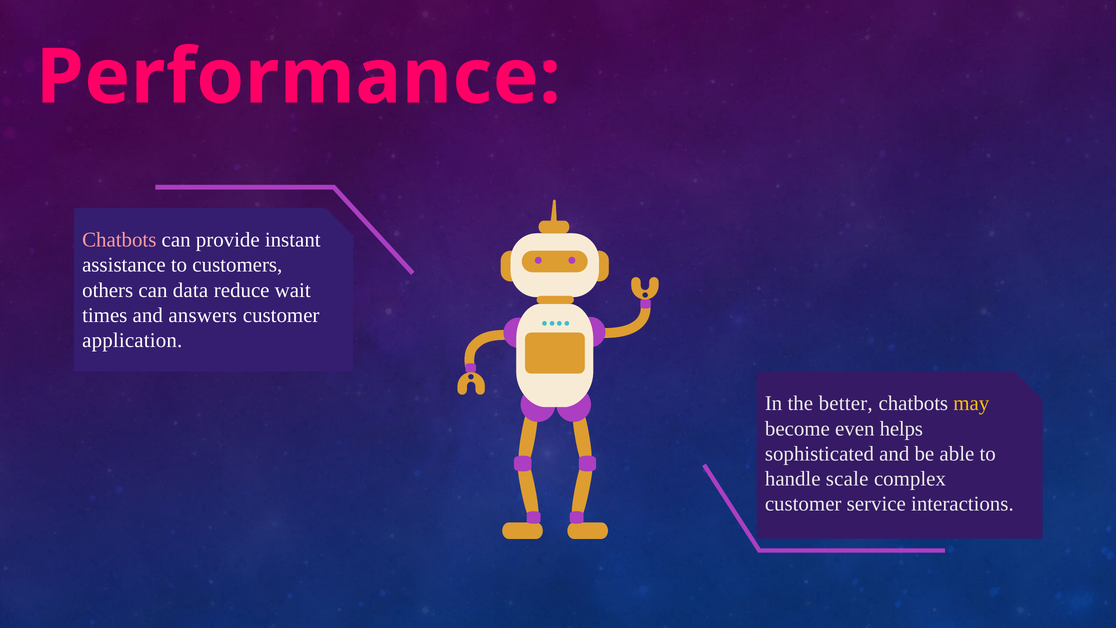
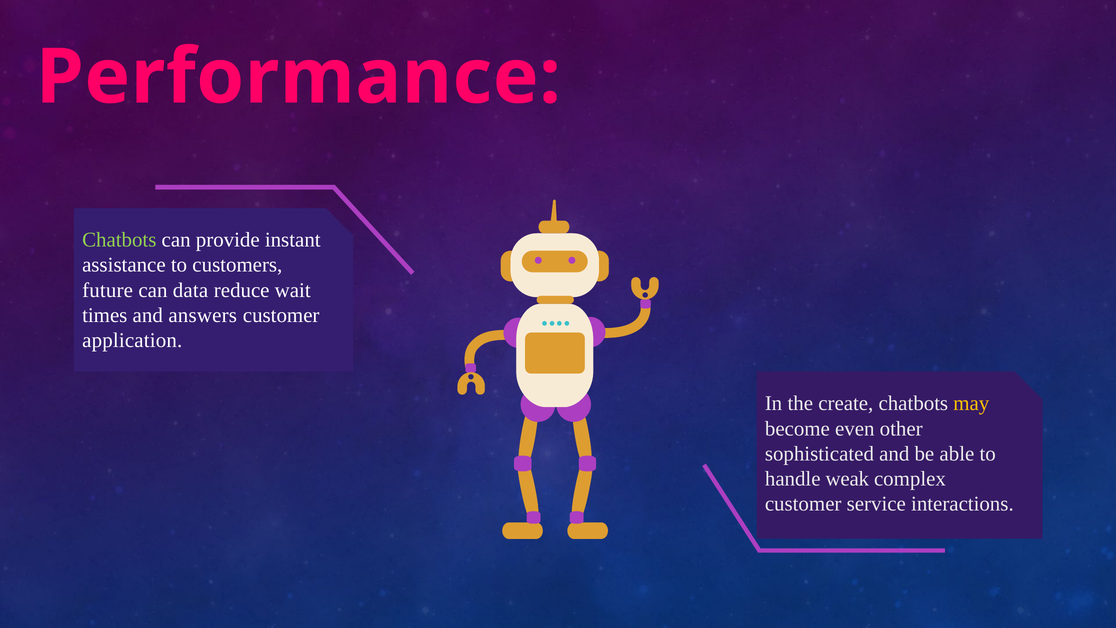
Chatbots at (119, 240) colour: pink -> light green
others: others -> future
better: better -> create
helps: helps -> other
scale: scale -> weak
